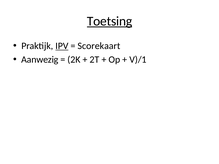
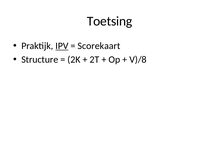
Toetsing underline: present -> none
Aanwezig: Aanwezig -> Structure
V)/1: V)/1 -> V)/8
